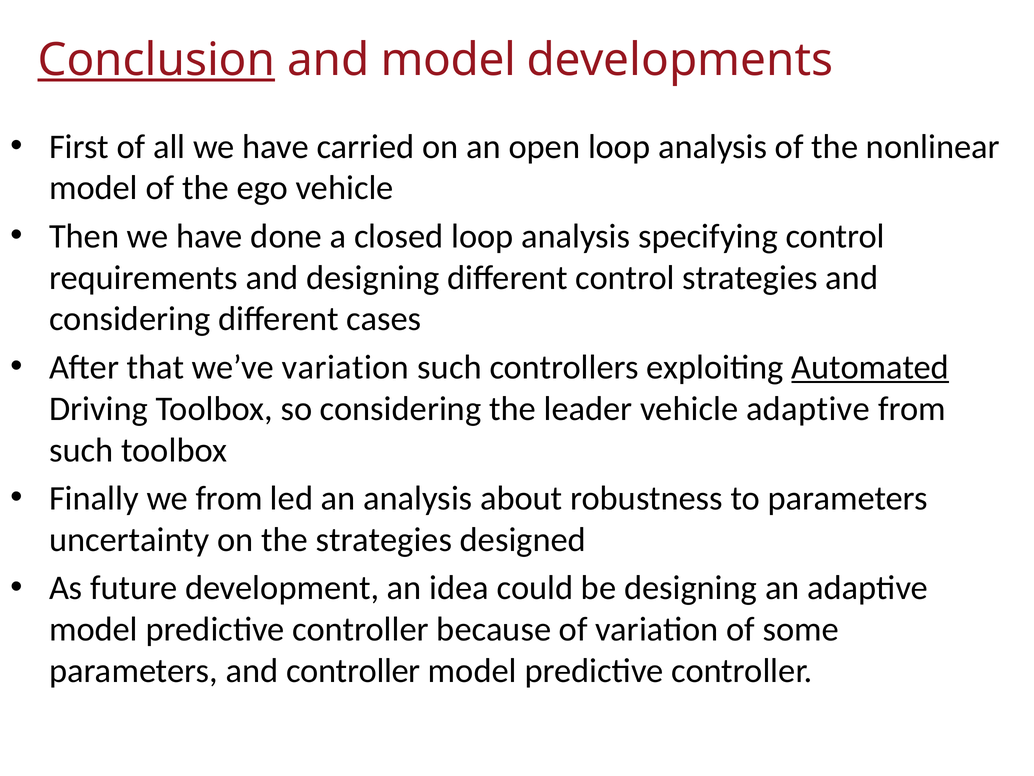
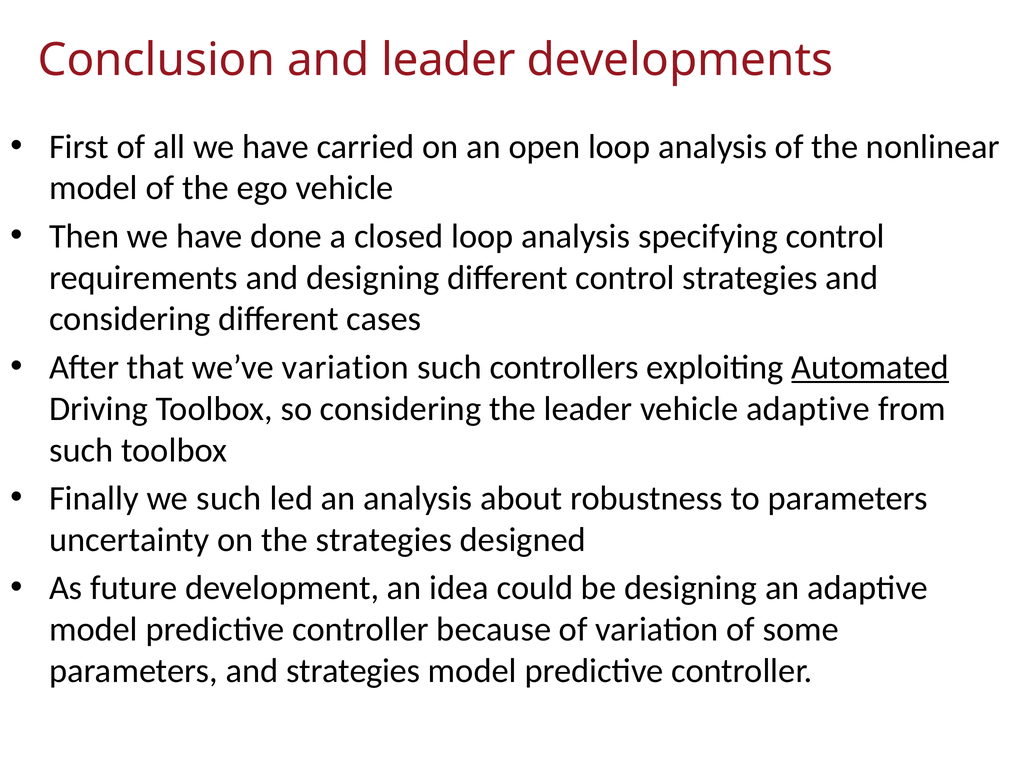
Conclusion underline: present -> none
and model: model -> leader
we from: from -> such
and controller: controller -> strategies
